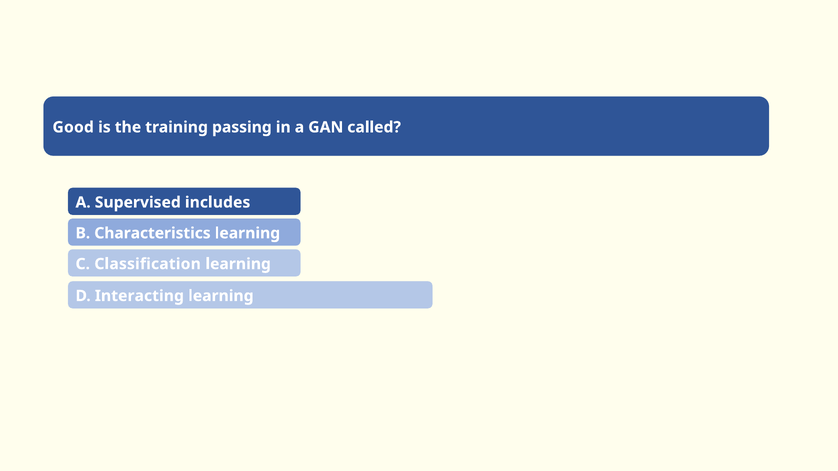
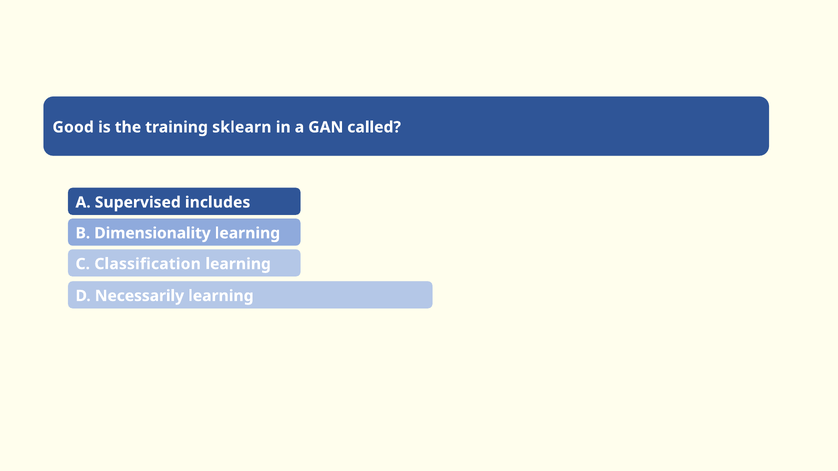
passing: passing -> sklearn
Characteristics: Characteristics -> Dimensionality
Interacting: Interacting -> Necessarily
